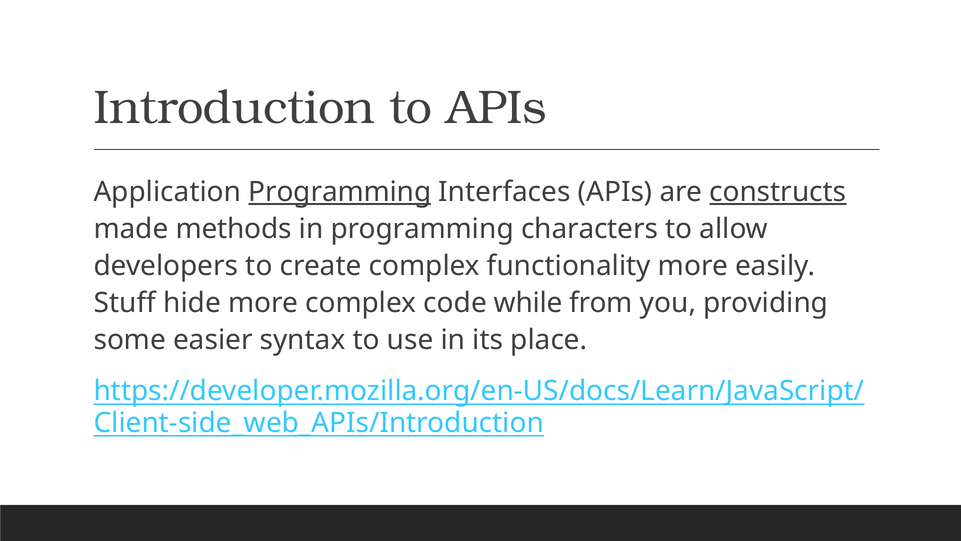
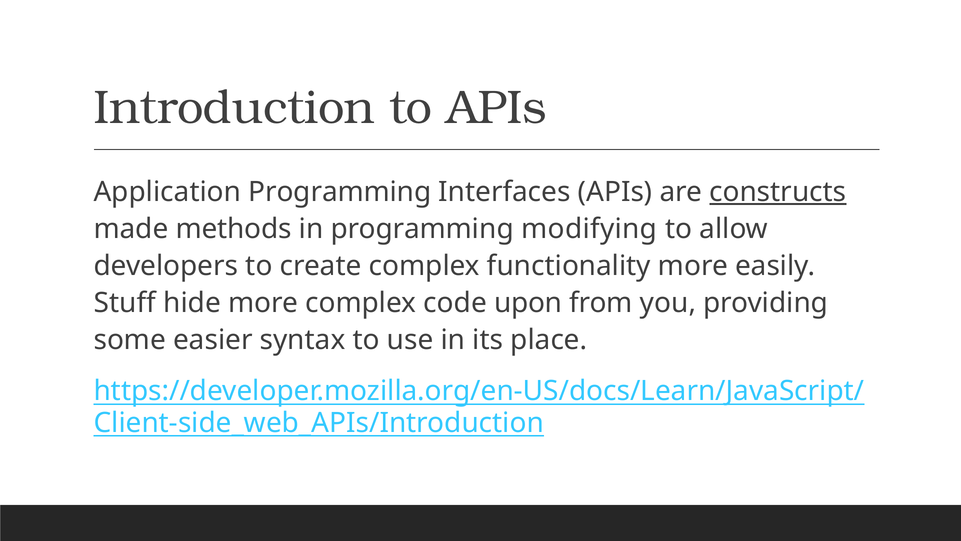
Programming at (340, 192) underline: present -> none
characters: characters -> modifying
while: while -> upon
